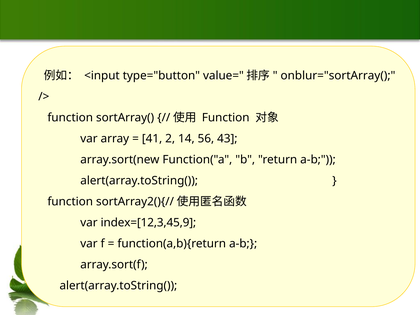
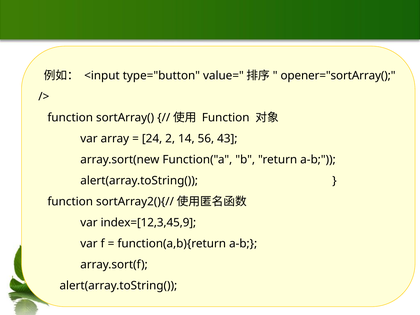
onblur="sortArray(: onblur="sortArray( -> opener="sortArray(
41: 41 -> 24
